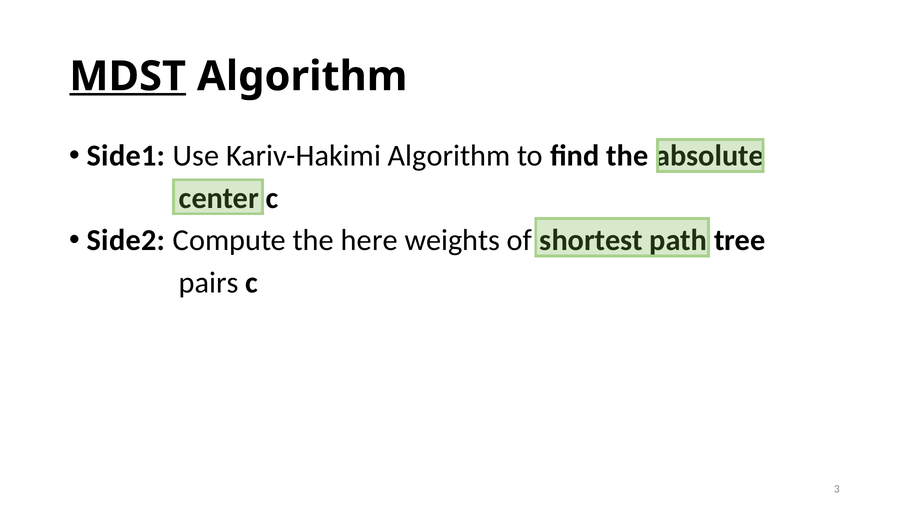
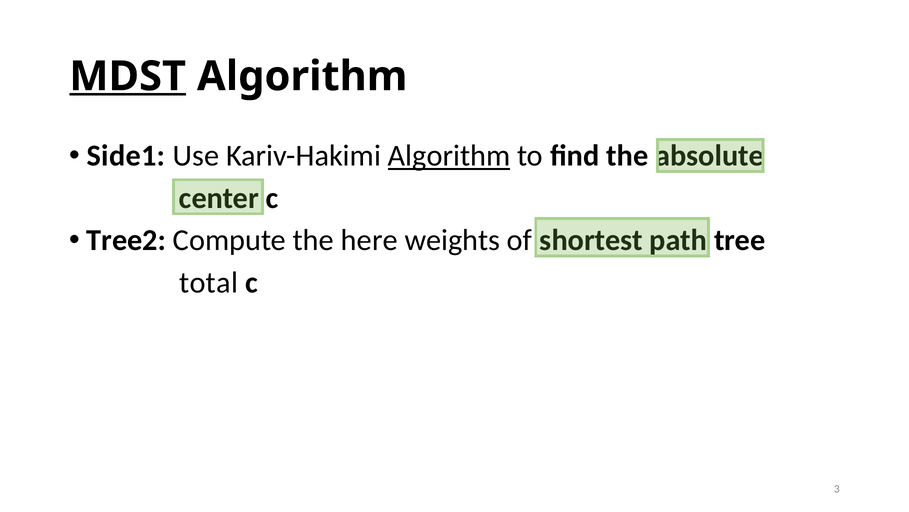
Algorithm at (449, 156) underline: none -> present
Side2: Side2 -> Tree2
pairs: pairs -> total
